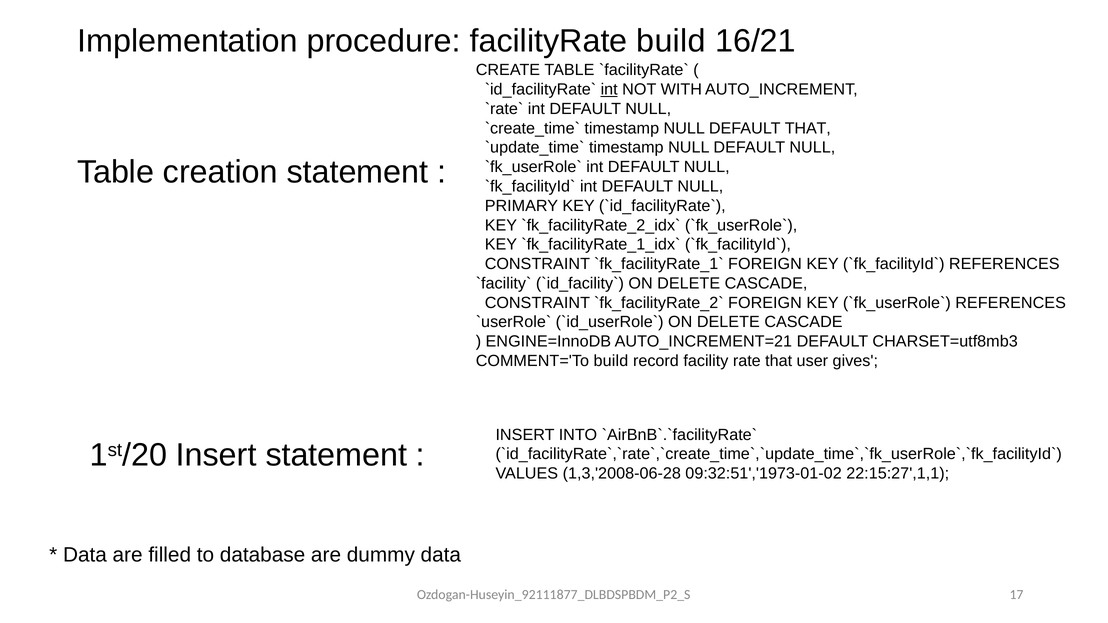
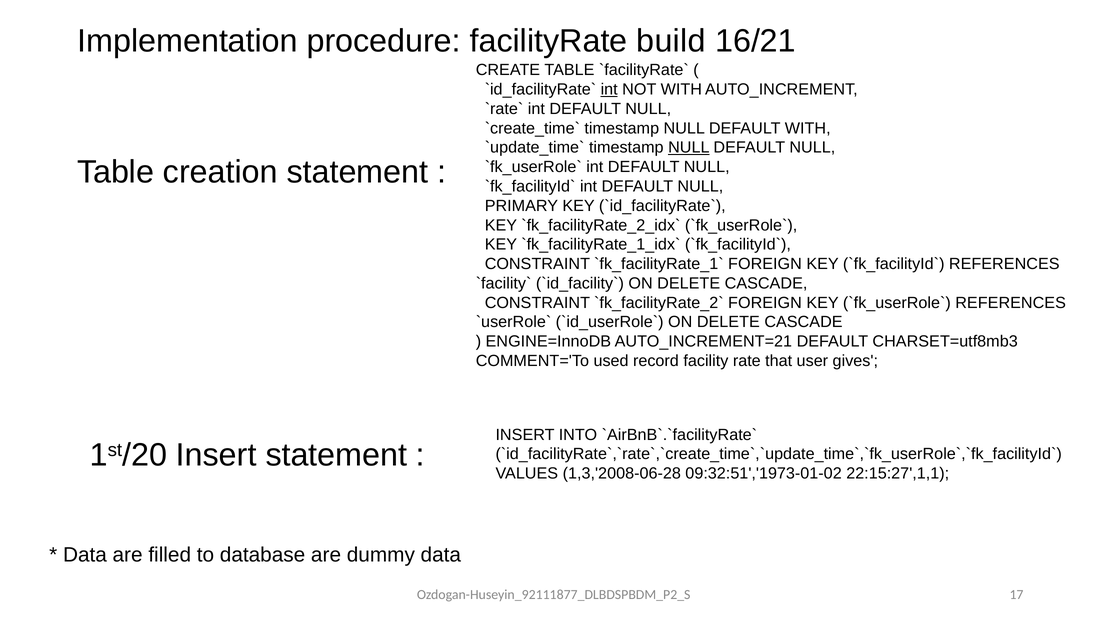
DEFAULT THAT: THAT -> WITH
NULL at (689, 148) underline: none -> present
COMMENT='To build: build -> used
